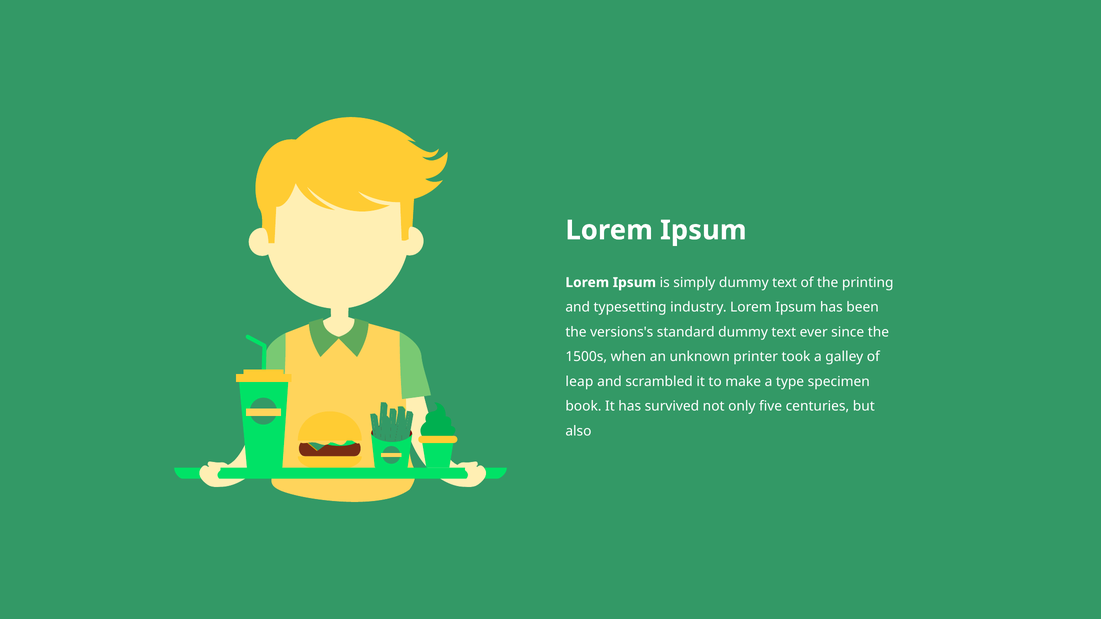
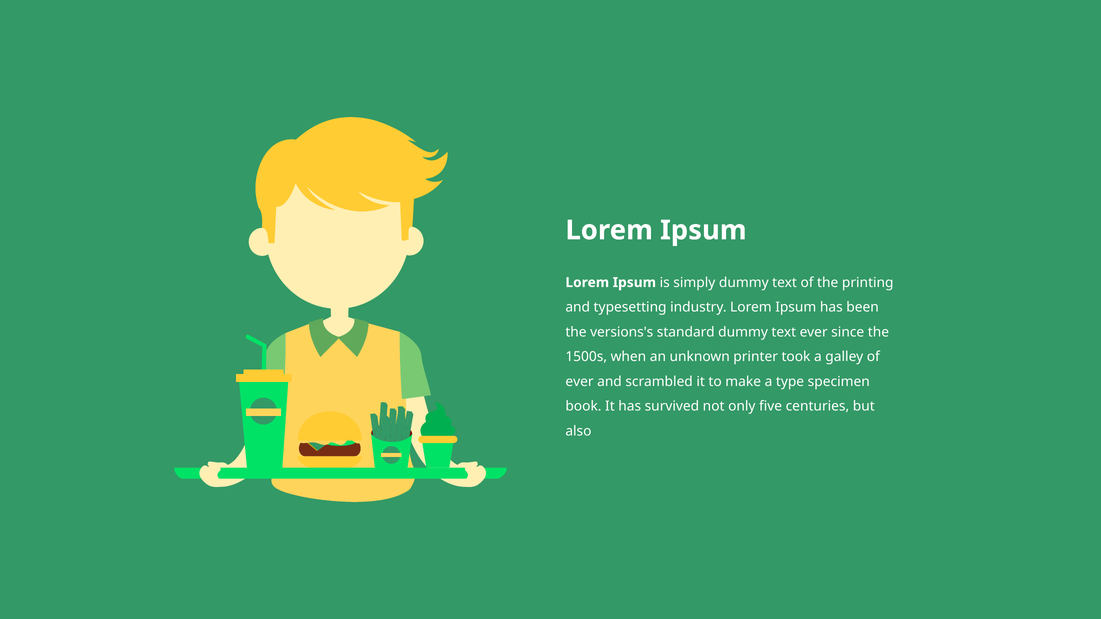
leap at (579, 382): leap -> ever
